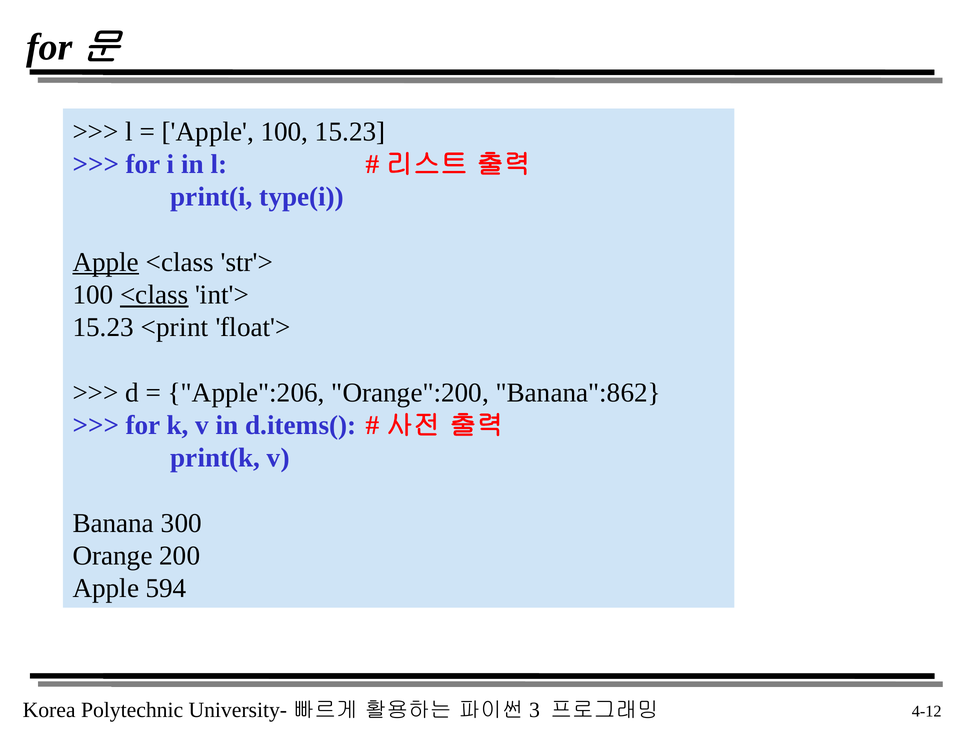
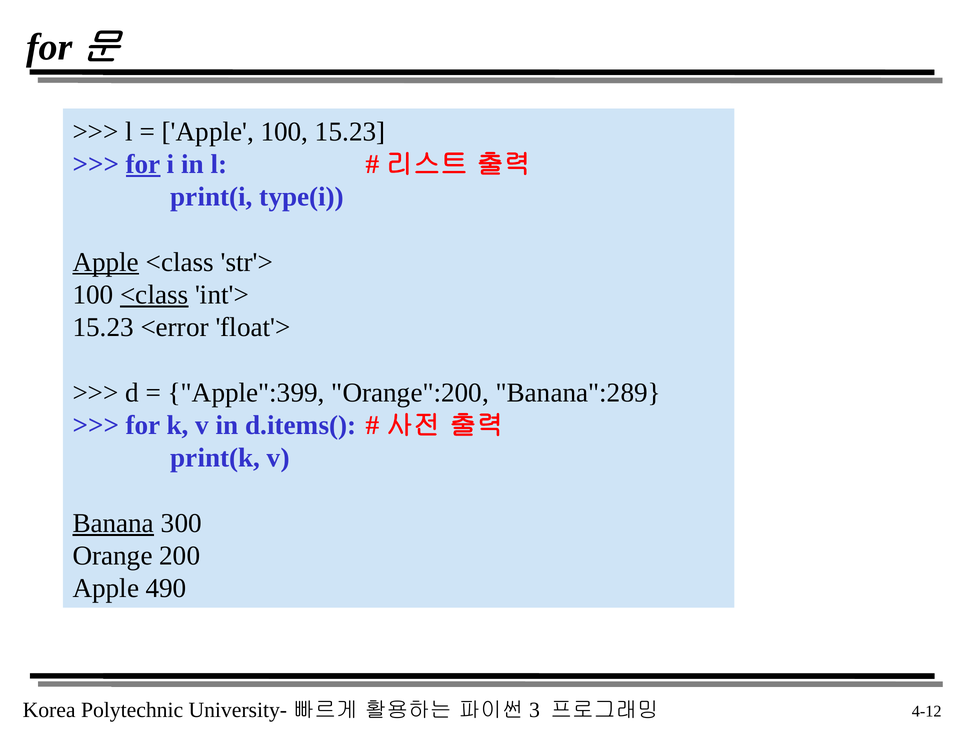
for at (143, 164) underline: none -> present
<print: <print -> <error
Apple":206: Apple":206 -> Apple":399
Banana":862: Banana":862 -> Banana":289
Banana underline: none -> present
594: 594 -> 490
